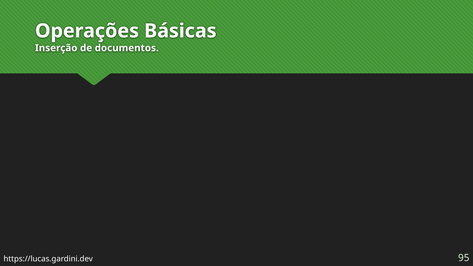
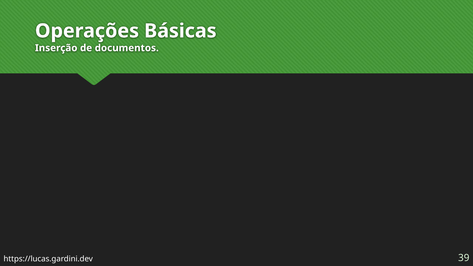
95: 95 -> 39
